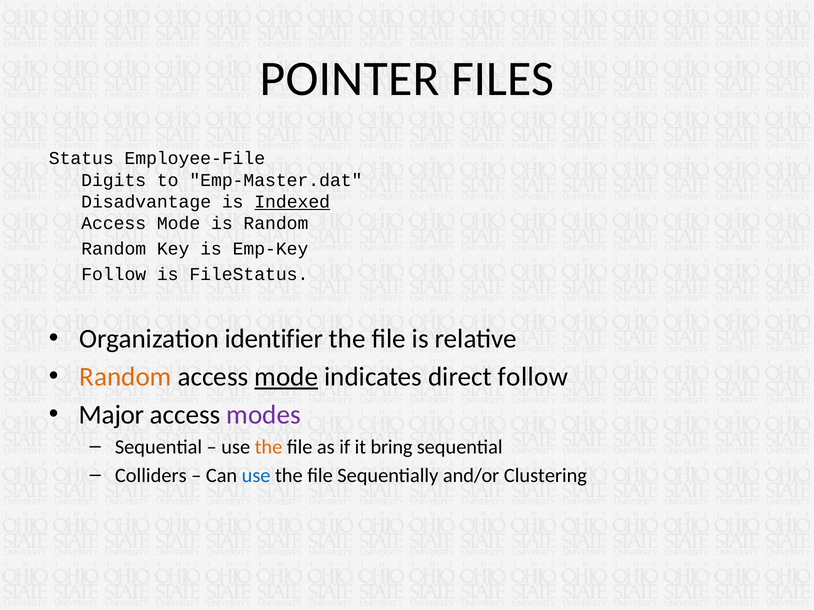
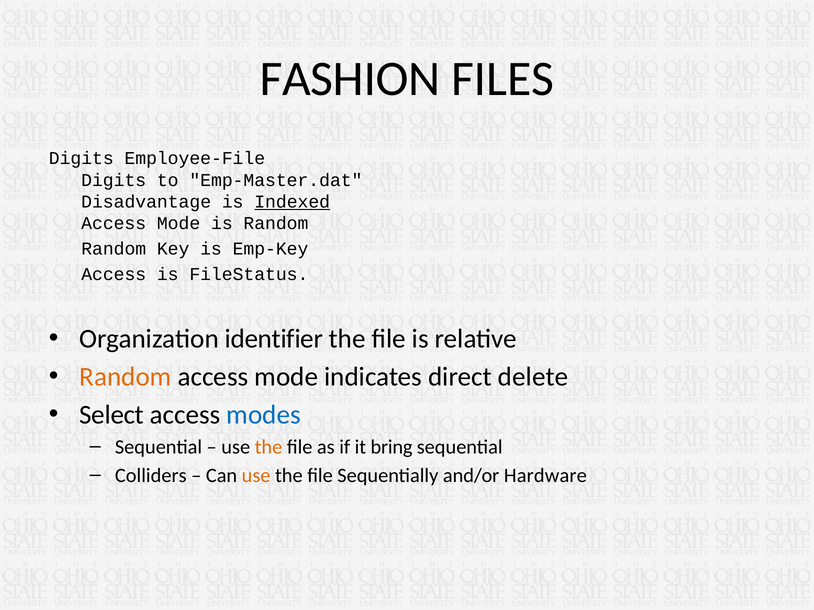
POINTER: POINTER -> FASHION
Status at (81, 159): Status -> Digits
Follow at (114, 274): Follow -> Access
mode at (286, 377) underline: present -> none
direct follow: follow -> delete
Major: Major -> Select
modes colour: purple -> blue
use at (256, 476) colour: blue -> orange
Clustering: Clustering -> Hardware
